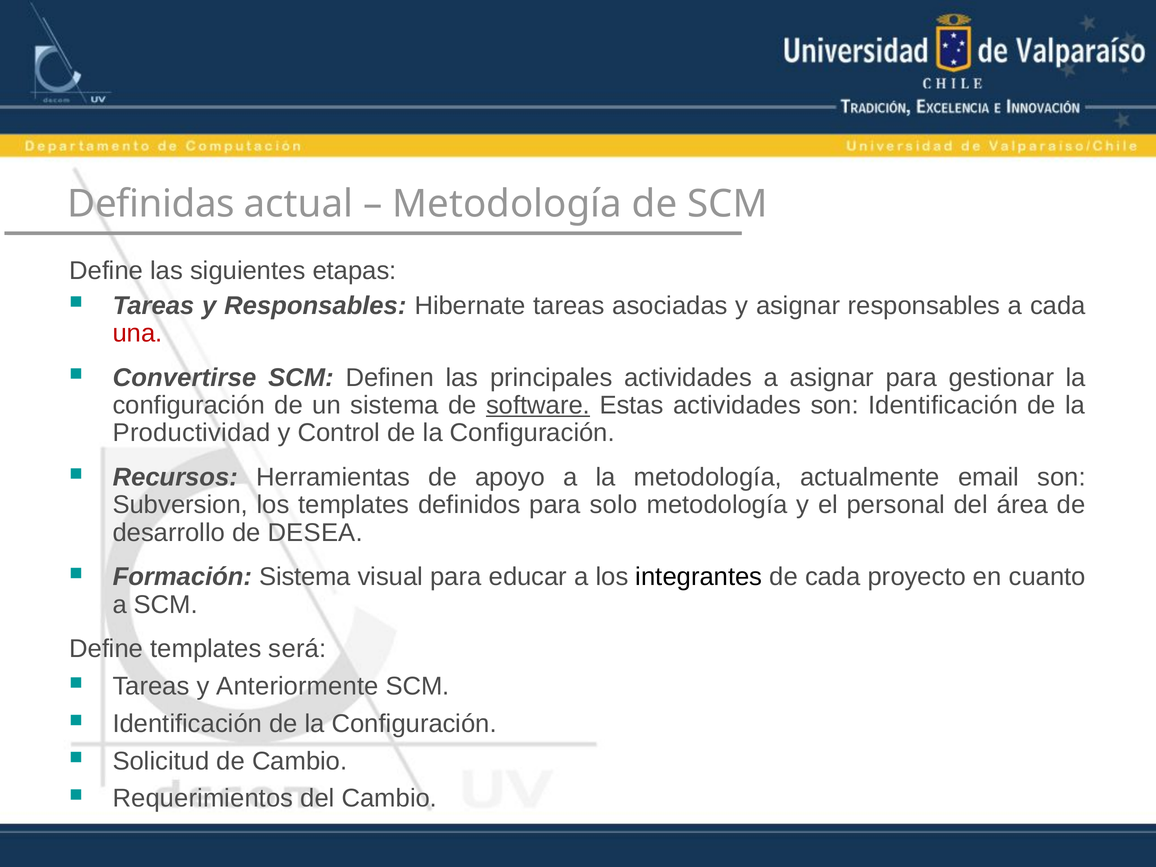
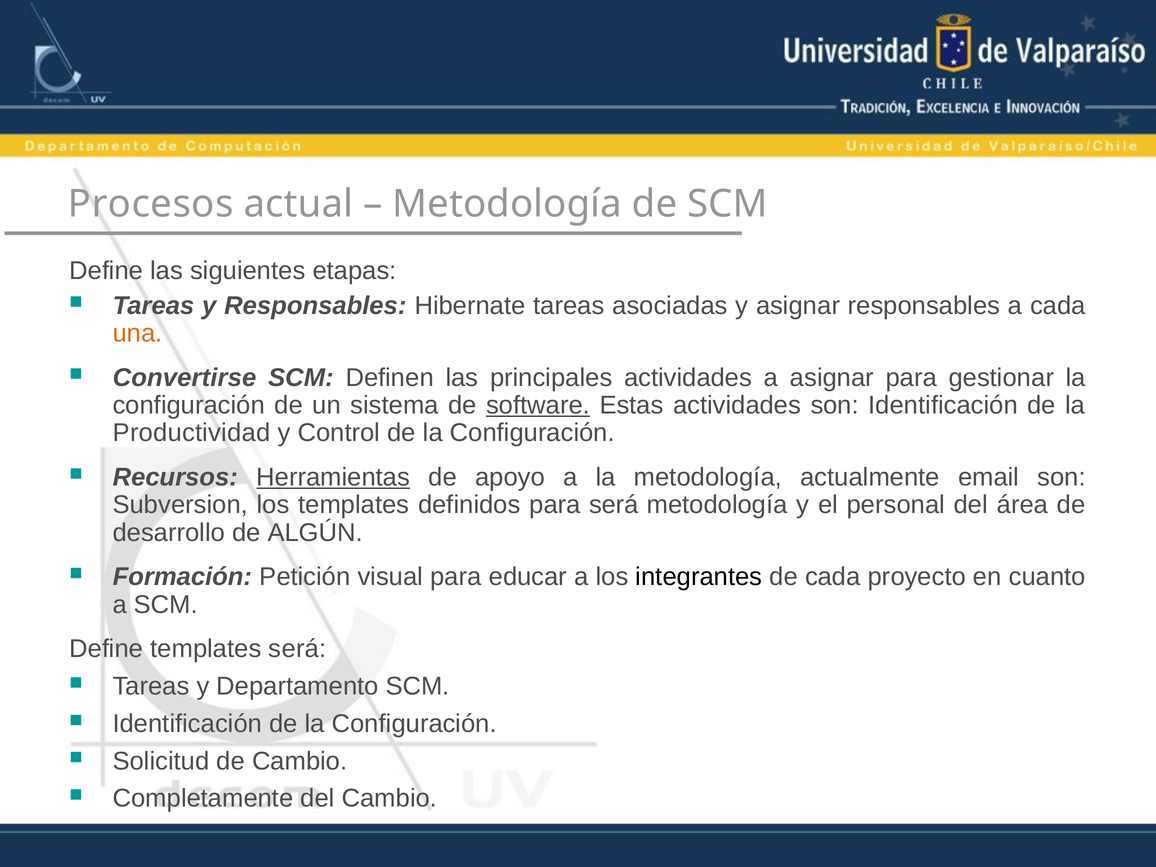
Definidas: Definidas -> Procesos
una colour: red -> orange
Herramientas underline: none -> present
para solo: solo -> será
DESEA: DESEA -> ALGÚN
Formación Sistema: Sistema -> Petición
Anteriormente: Anteriormente -> Departamento
Requerimientos: Requerimientos -> Completamente
